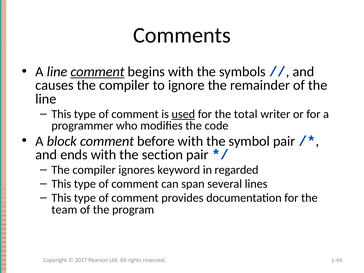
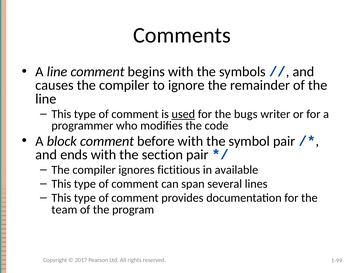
comment at (98, 72) underline: present -> none
total: total -> bugs
keyword: keyword -> fictitious
regarded: regarded -> available
